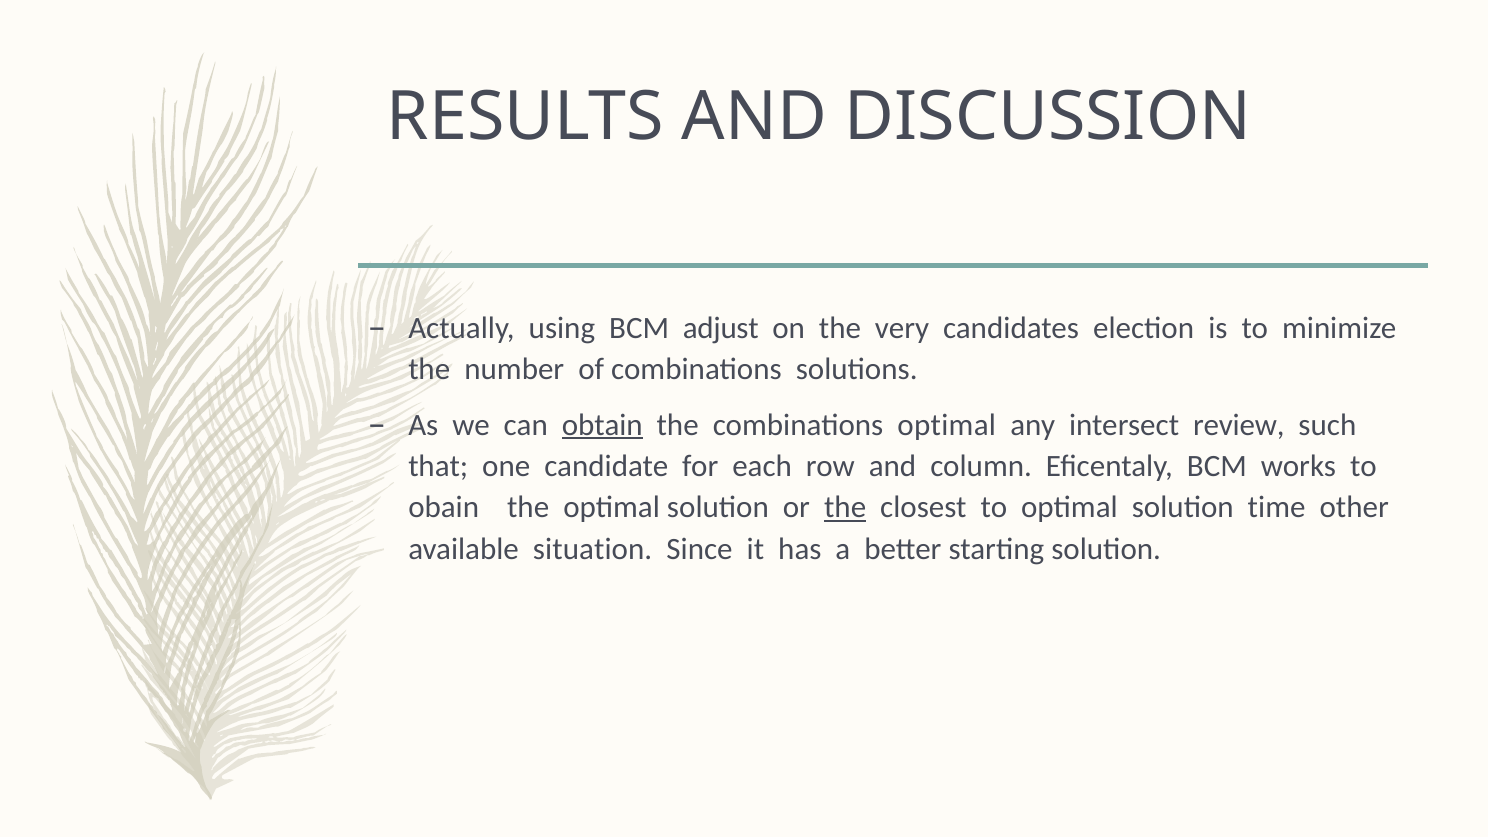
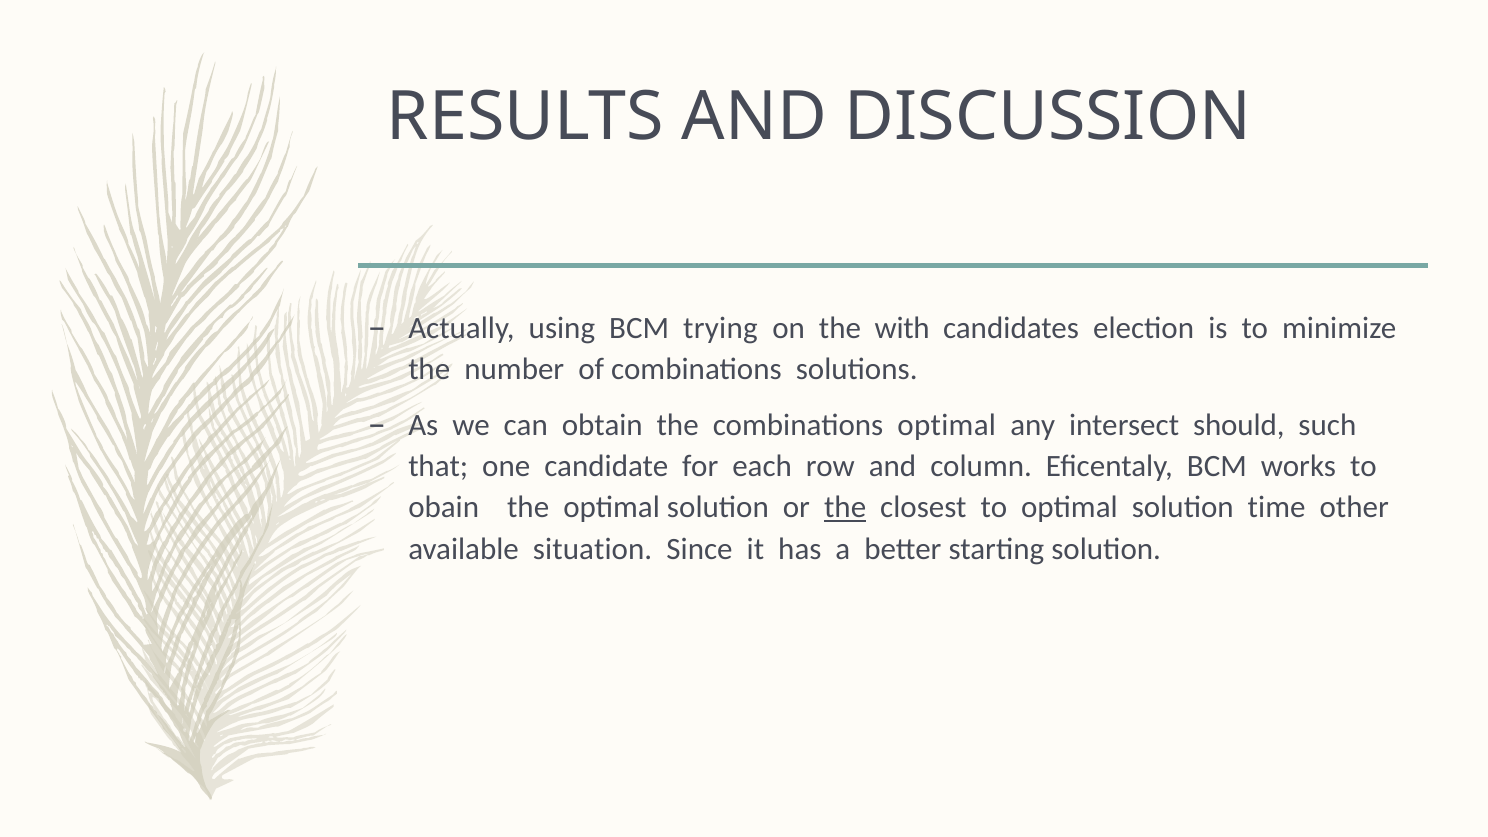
adjust: adjust -> trying
very: very -> with
obtain underline: present -> none
review: review -> should
